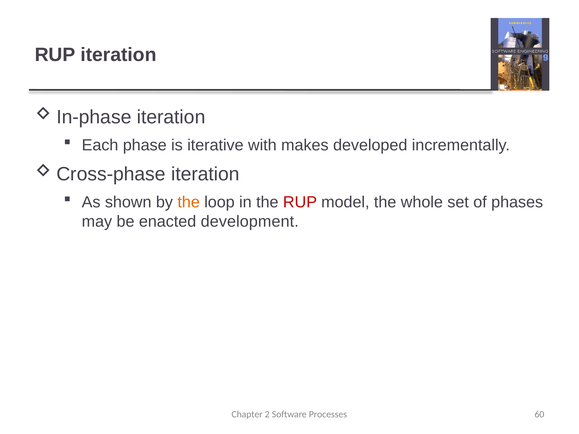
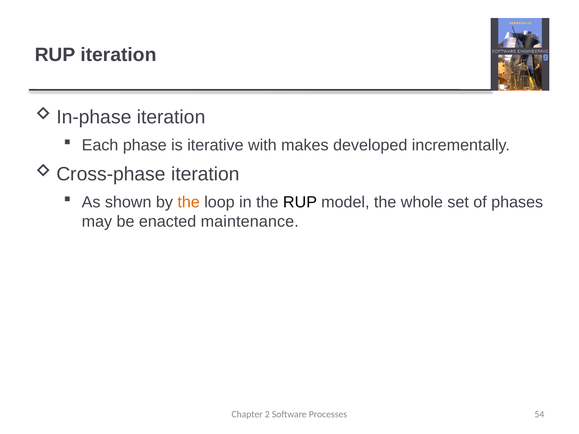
RUP at (300, 202) colour: red -> black
development: development -> maintenance
60: 60 -> 54
